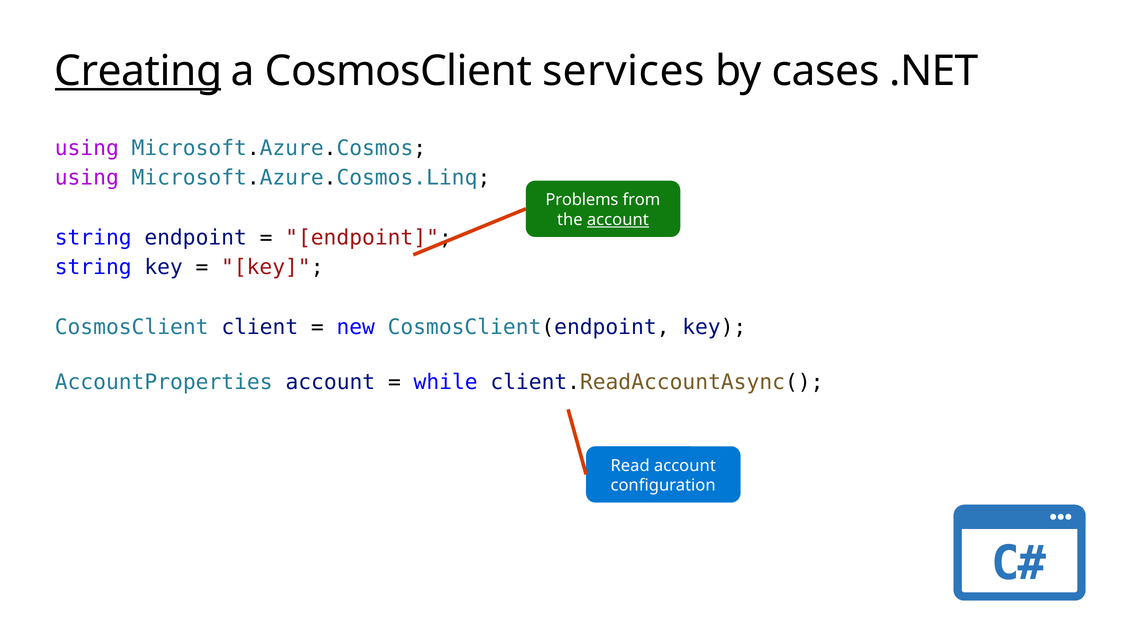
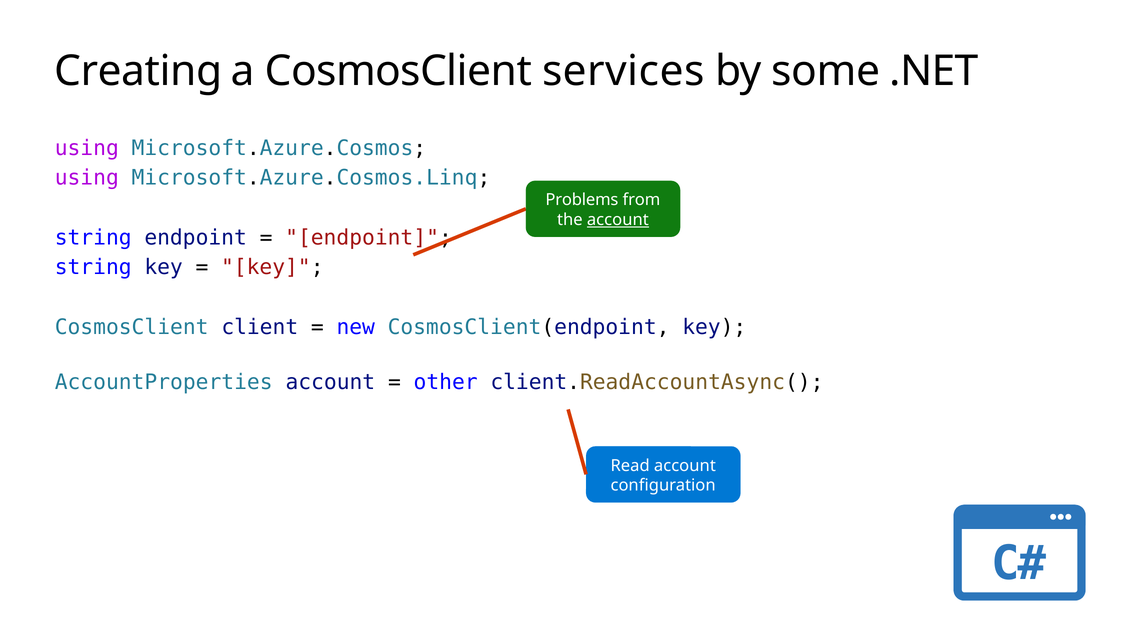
Creating underline: present -> none
cases: cases -> some
while: while -> other
